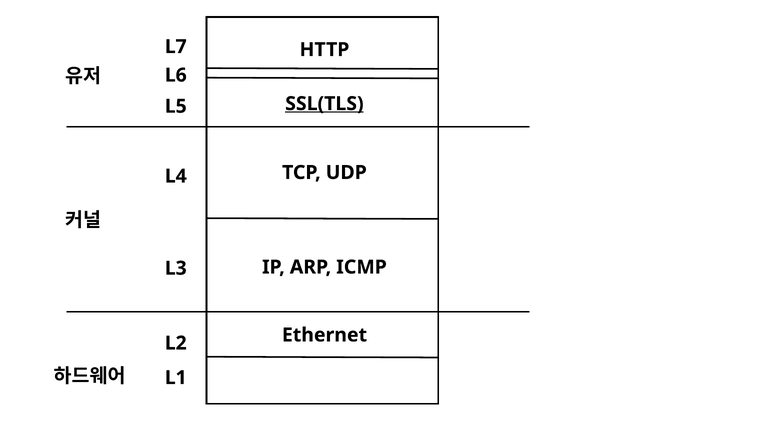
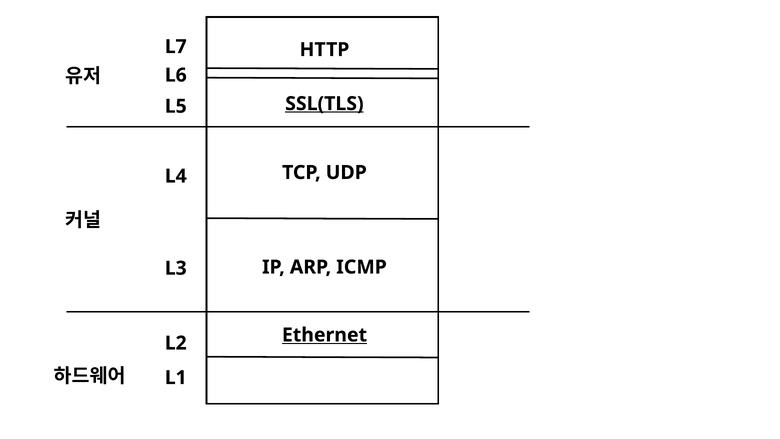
Ethernet underline: none -> present
